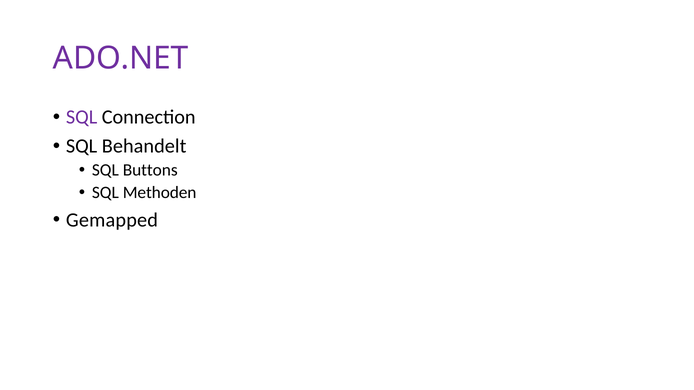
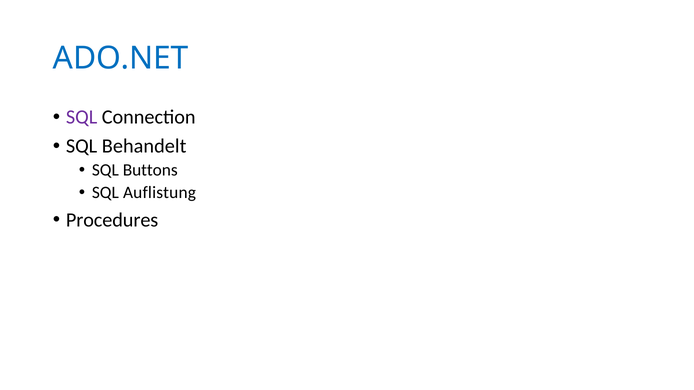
ADO.NET colour: purple -> blue
Methoden: Methoden -> Auflistung
Gemapped: Gemapped -> Procedures
